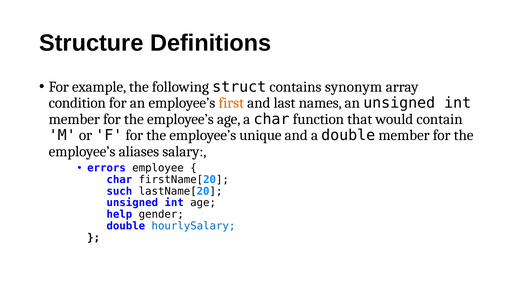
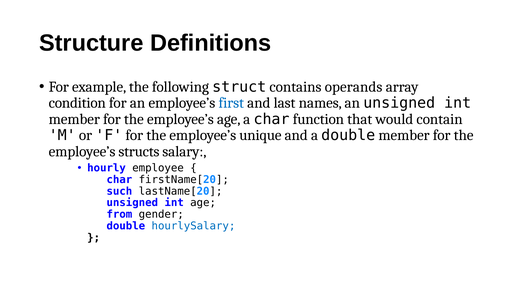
synonym: synonym -> operands
first colour: orange -> blue
aliases: aliases -> structs
errors: errors -> hourly
help: help -> from
